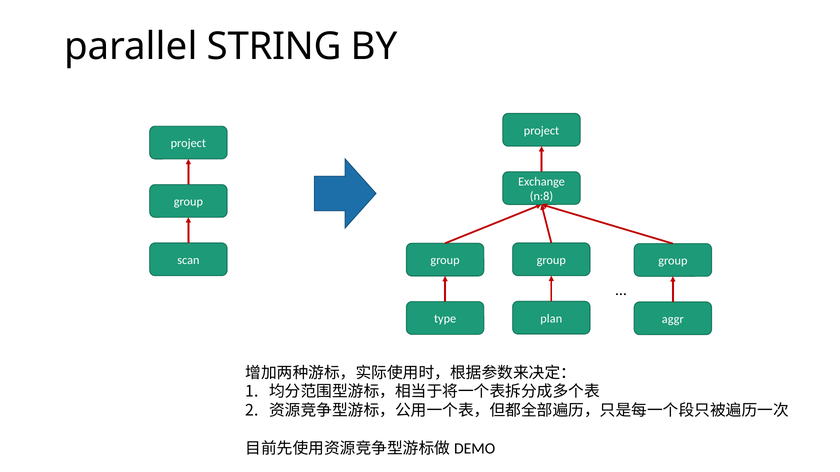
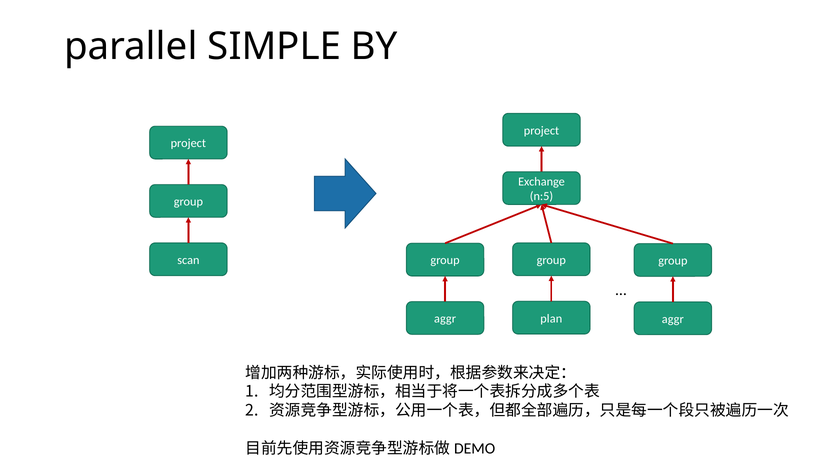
STRING: STRING -> SIMPLE
n:8: n:8 -> n:5
type at (445, 319): type -> aggr
